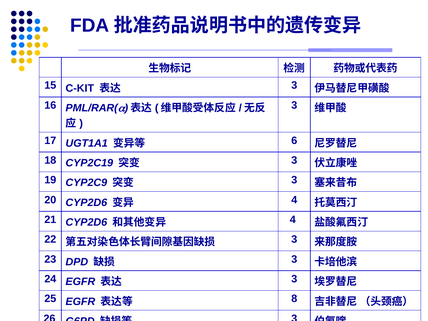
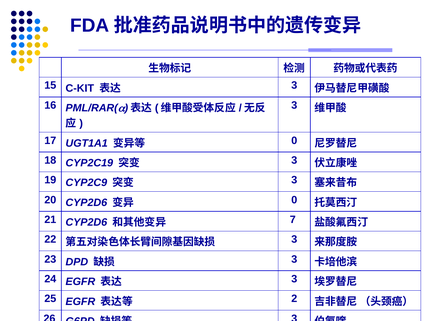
6 at (294, 141): 6 -> 0
4 at (294, 200): 4 -> 0
4 at (293, 220): 4 -> 7
8: 8 -> 2
